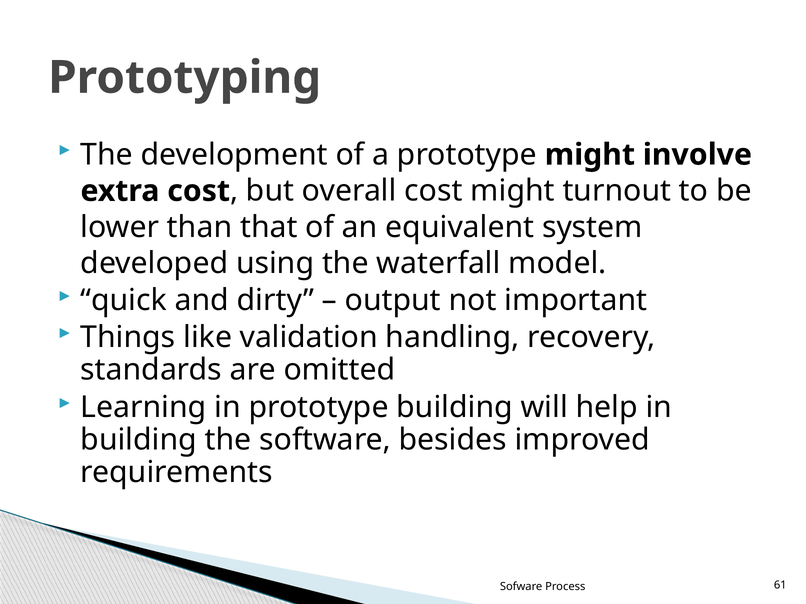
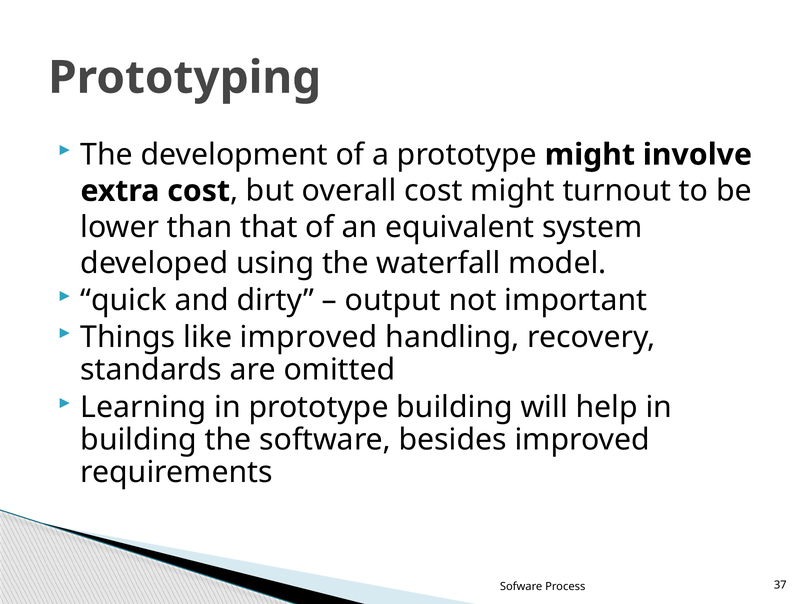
like validation: validation -> improved
61: 61 -> 37
